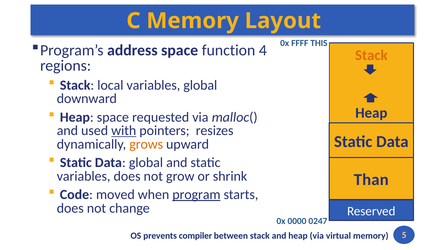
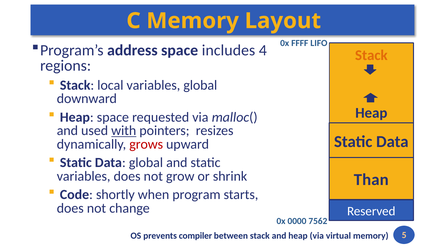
THIS: THIS -> LIFO
function: function -> includes
grows colour: orange -> red
moved: moved -> shortly
program underline: present -> none
0247: 0247 -> 7562
